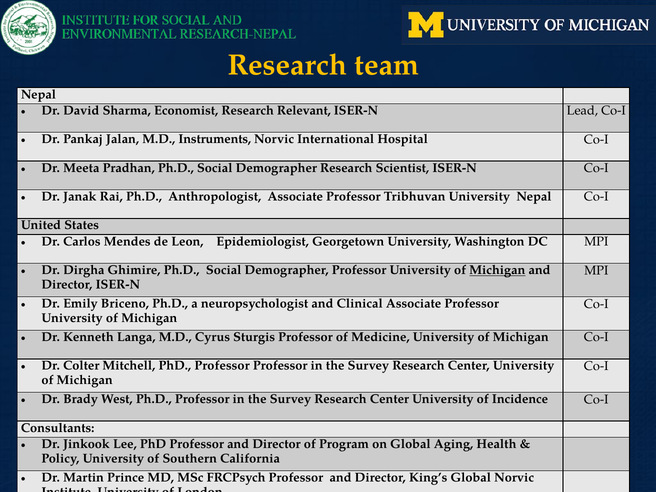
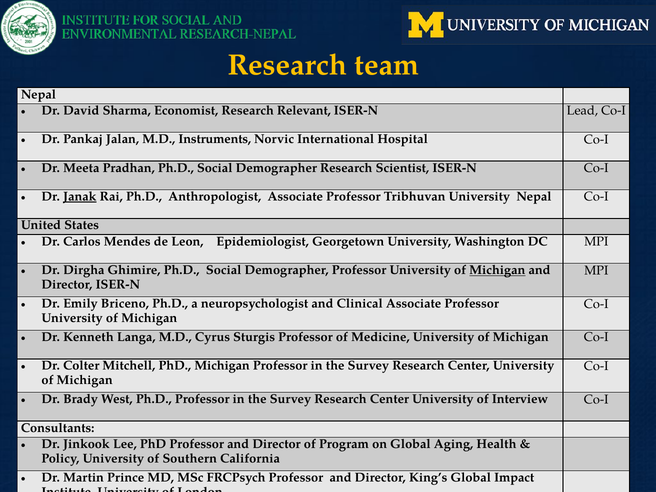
Janak underline: none -> present
Mitchell PhD Professor: Professor -> Michigan
Incidence: Incidence -> Interview
Global Norvic: Norvic -> Impact
